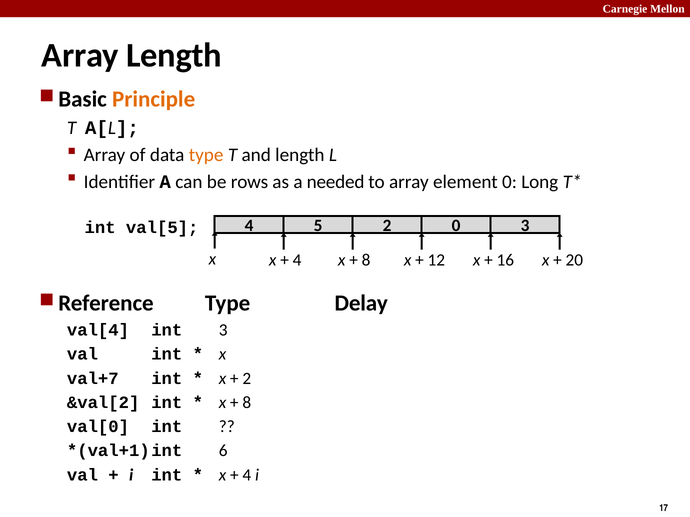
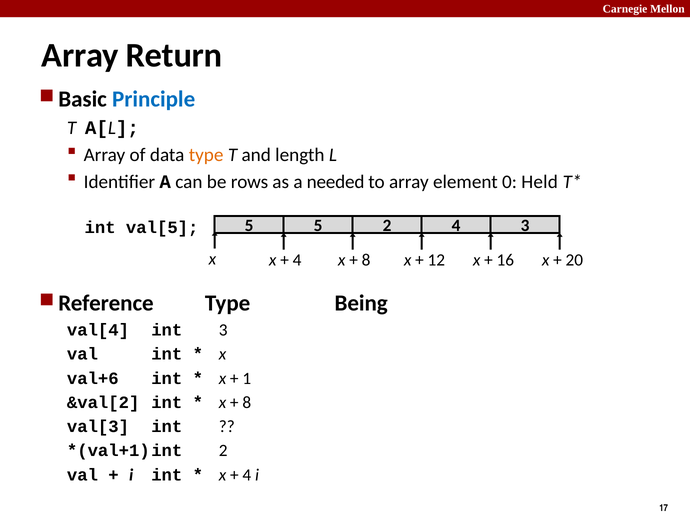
Array Length: Length -> Return
Principle colour: orange -> blue
Long: Long -> Held
val[5 4: 4 -> 5
2 0: 0 -> 4
Delay: Delay -> Being
val+7: val+7 -> val+6
2 at (247, 379): 2 -> 1
val[0: val[0 -> val[3
6 at (223, 451): 6 -> 2
